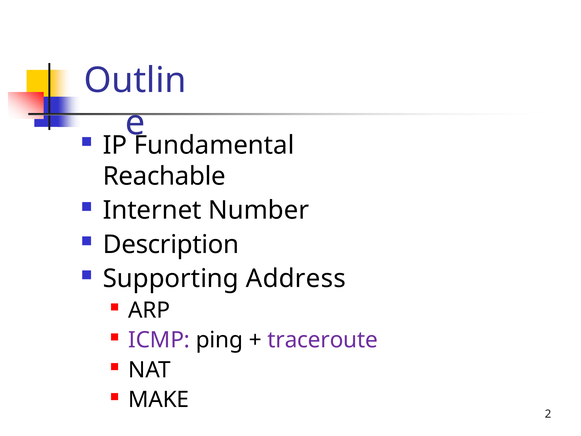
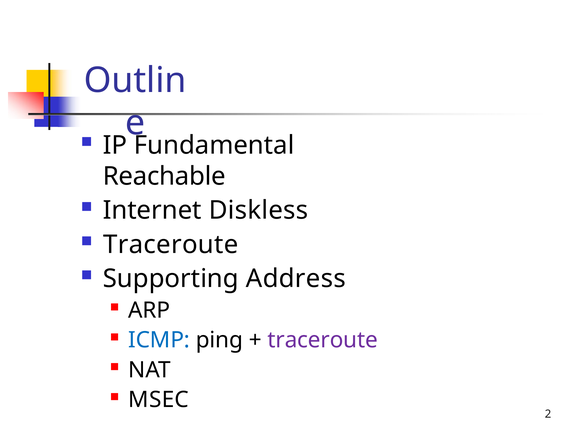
Number: Number -> Diskless
Description at (171, 244): Description -> Traceroute
ICMP colour: purple -> blue
MAKE: MAKE -> MSEC
